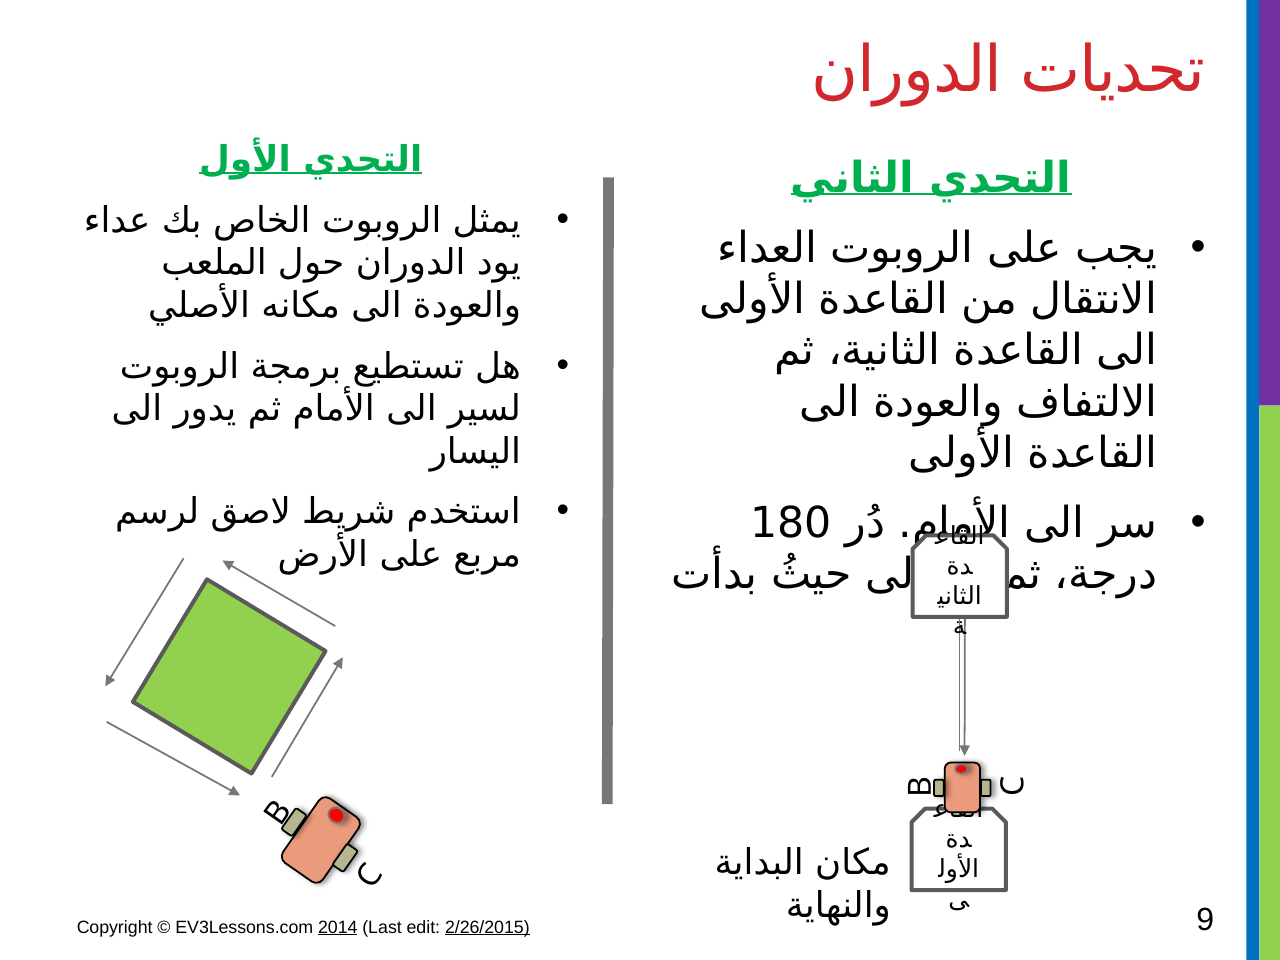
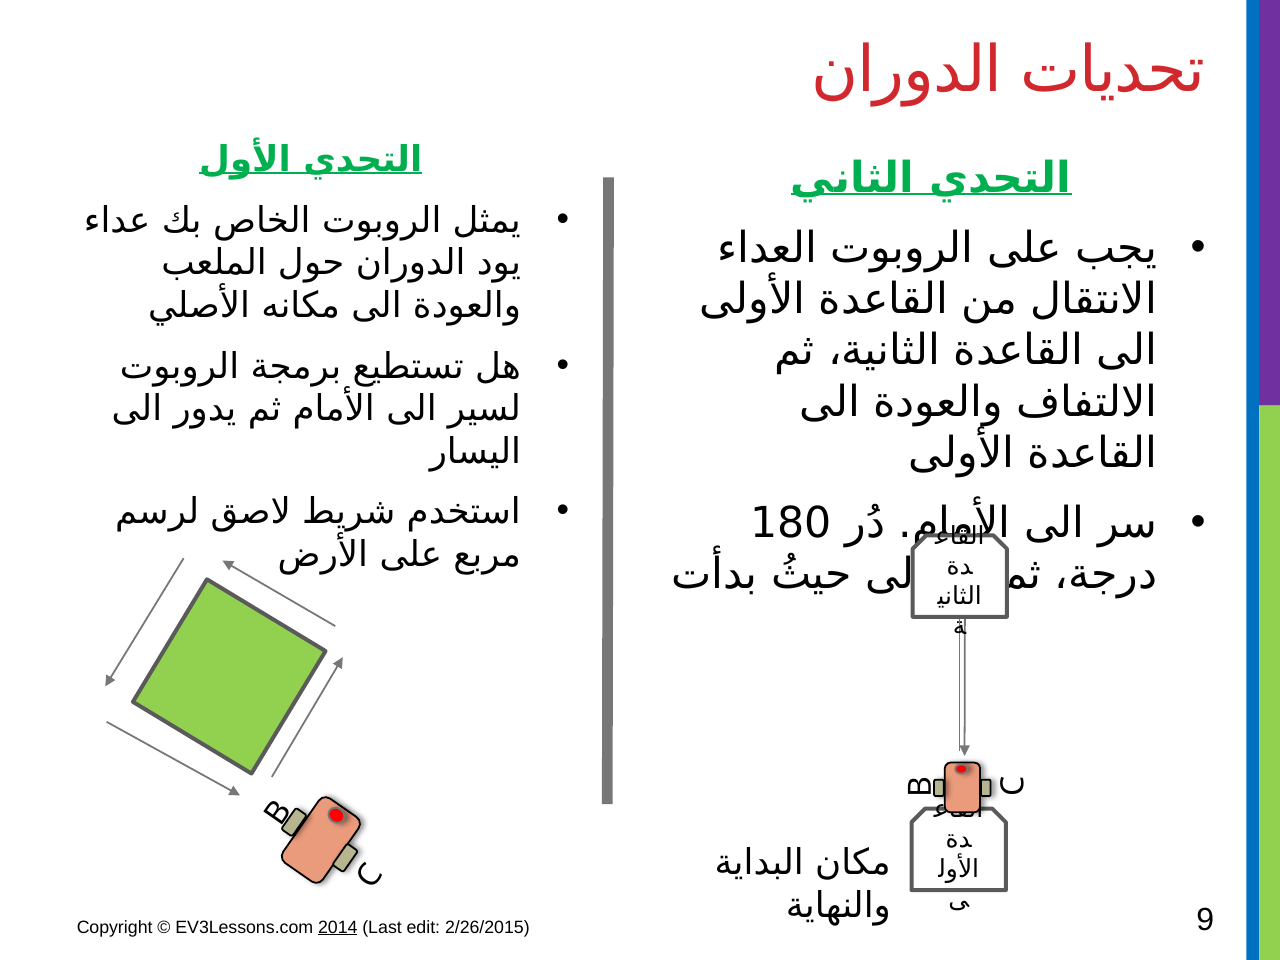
2/26/2015 underline: present -> none
